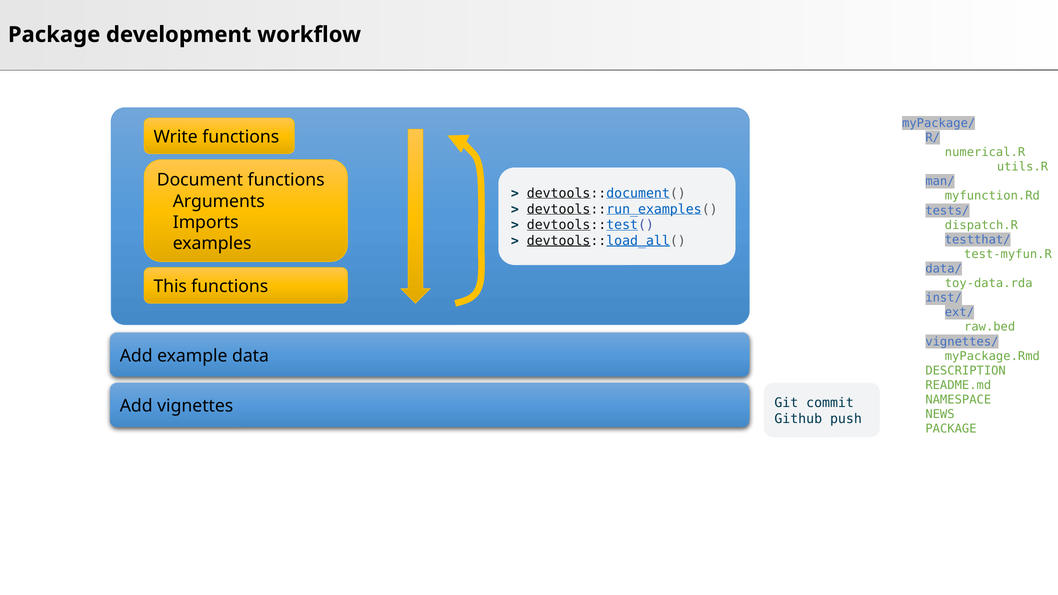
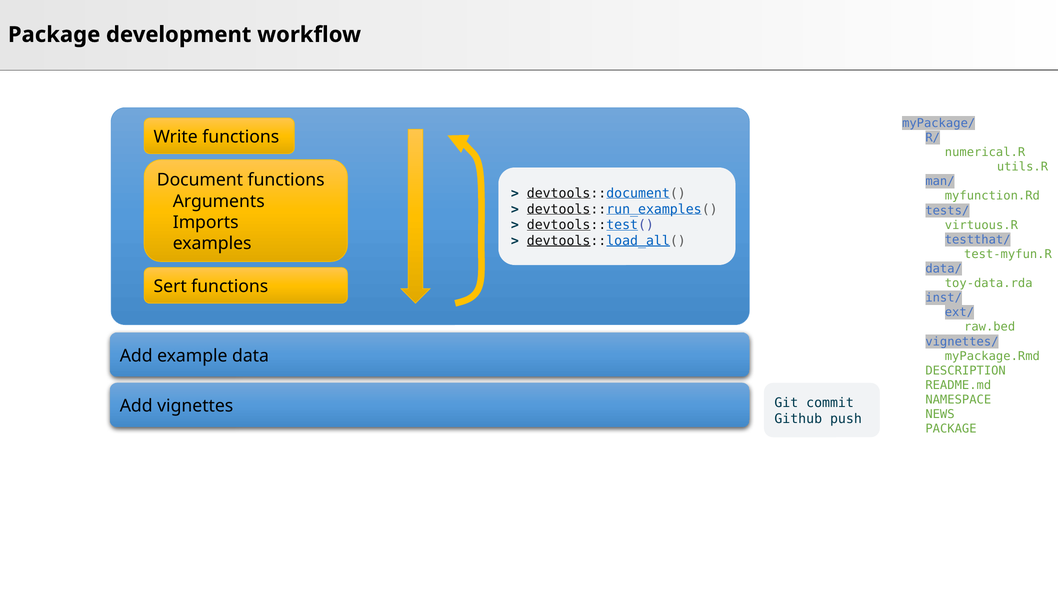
dispatch.R: dispatch.R -> virtuous.R
This: This -> Sert
